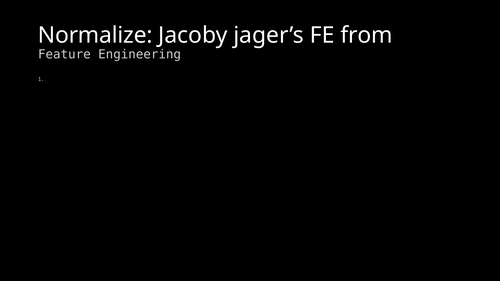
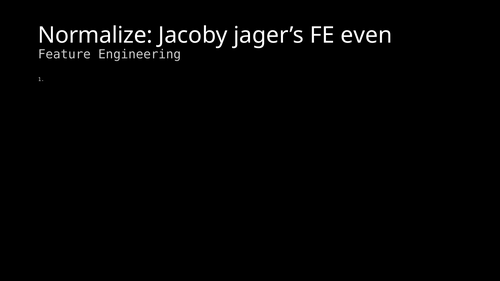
from: from -> even
